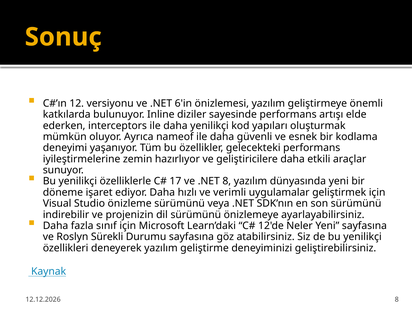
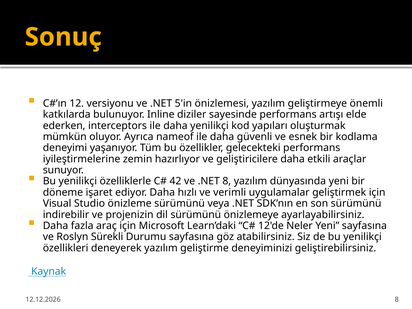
6'in: 6'in -> 5'in
17: 17 -> 42
sınıf: sınıf -> araç
